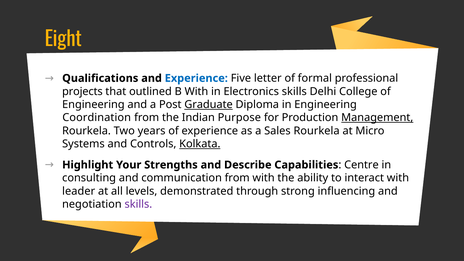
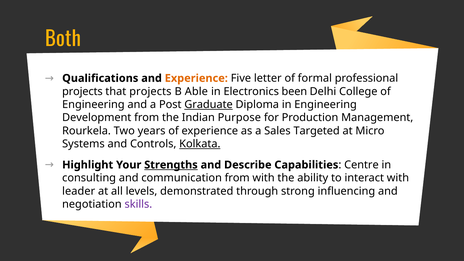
Eight: Eight -> Both
Experience at (196, 78) colour: blue -> orange
that outlined: outlined -> projects
B With: With -> Able
Electronics skills: skills -> been
Coordination: Coordination -> Development
Management underline: present -> none
Sales Rourkela: Rourkela -> Targeted
Strengths underline: none -> present
